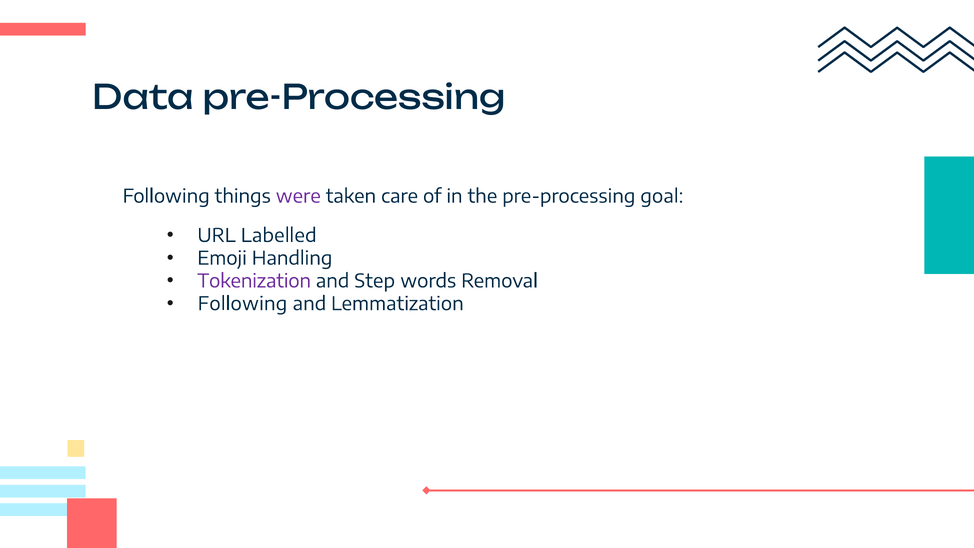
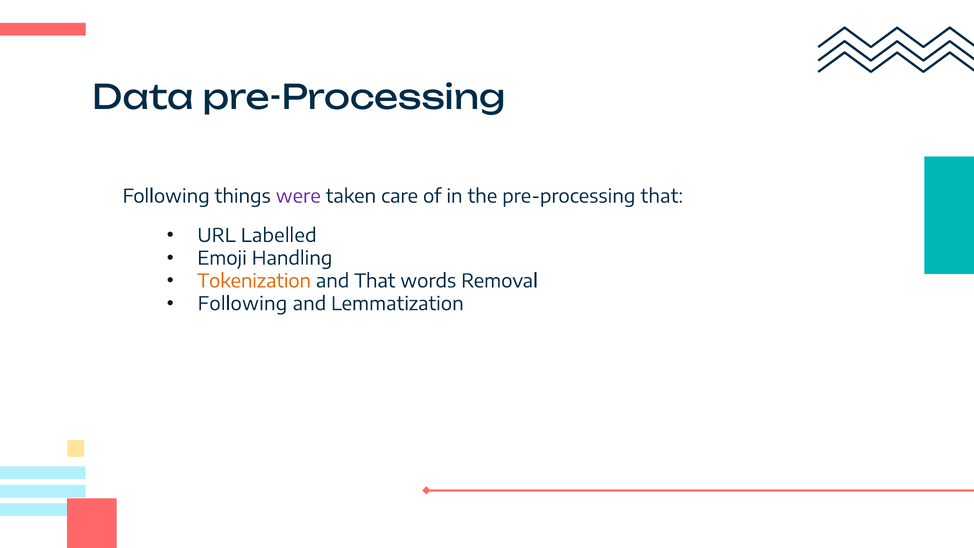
pre-processing goal: goal -> that
Tokenization colour: purple -> orange
and Step: Step -> That
